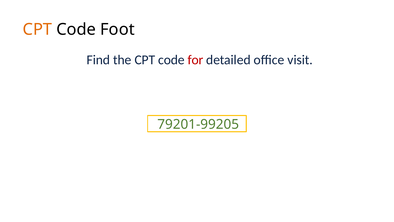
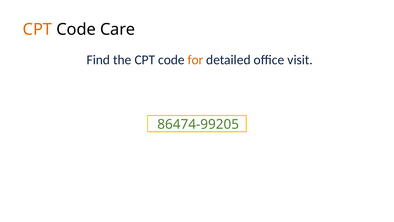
Foot: Foot -> Care
for colour: red -> orange
79201-99205: 79201-99205 -> 86474-99205
